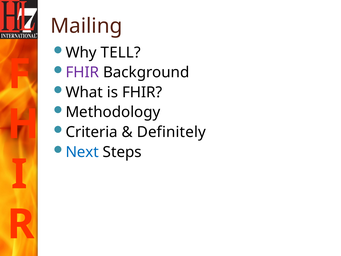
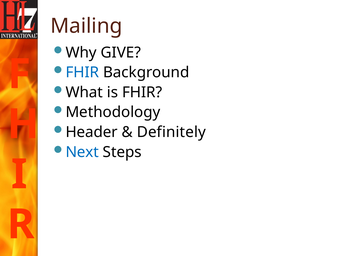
TELL: TELL -> GIVE
FHIR at (82, 72) colour: purple -> blue
Criteria: Criteria -> Header
